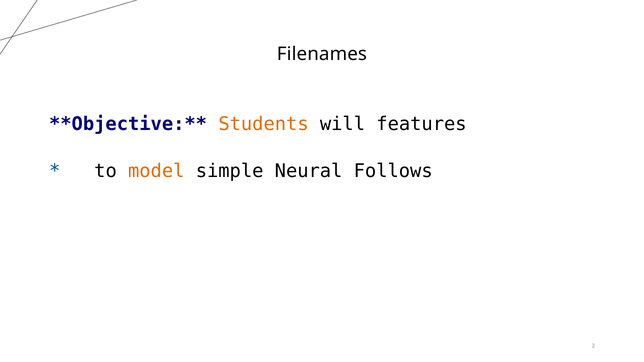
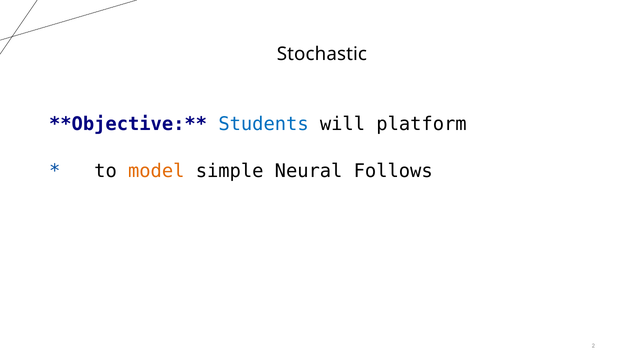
Filenames: Filenames -> Stochastic
Students colour: orange -> blue
features: features -> platform
